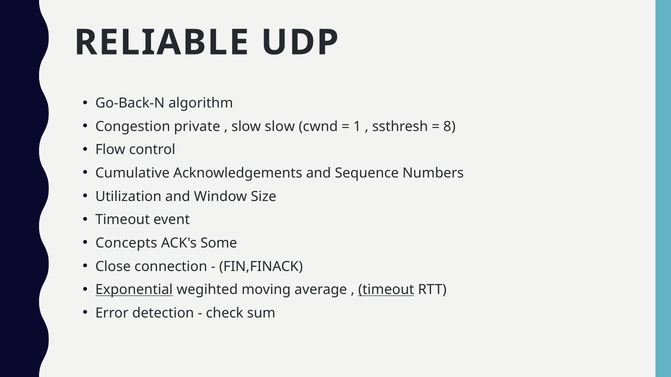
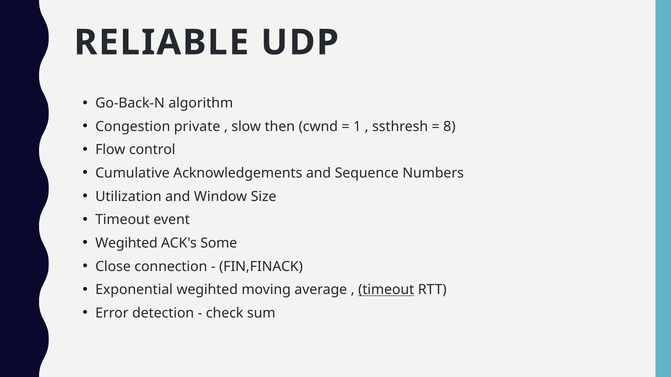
slow slow: slow -> then
Concepts at (126, 243): Concepts -> Wegihted
Exponential underline: present -> none
